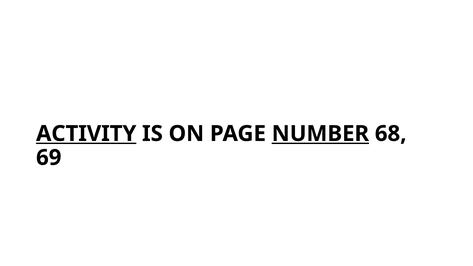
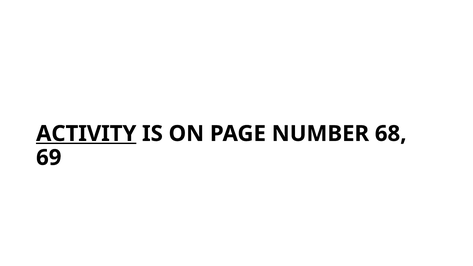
NUMBER underline: present -> none
